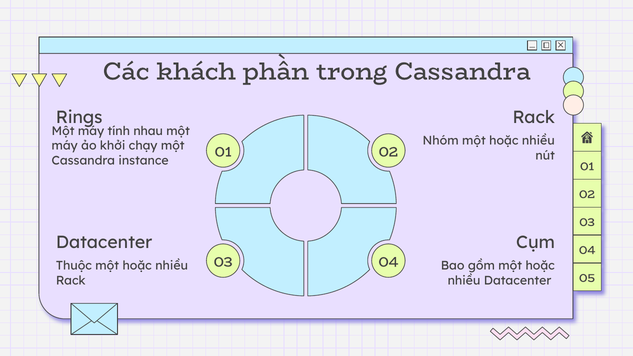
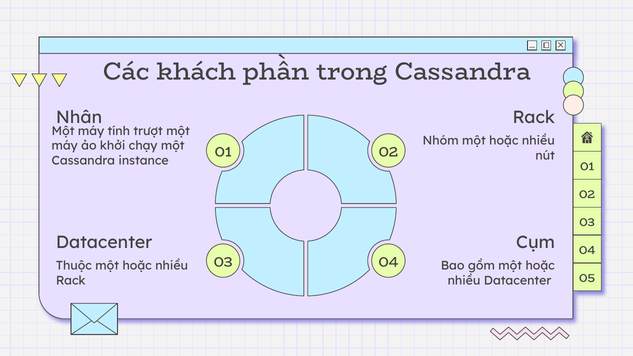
Rings: Rings -> Nhân
nhau: nhau -> trượt
